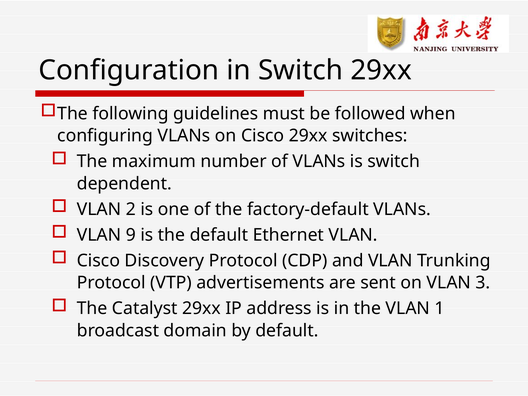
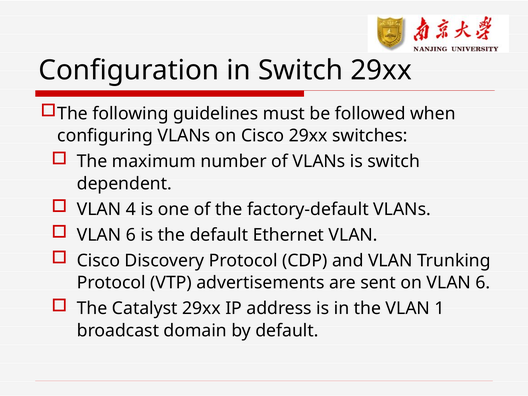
2: 2 -> 4
9 at (131, 235): 9 -> 6
on VLAN 3: 3 -> 6
